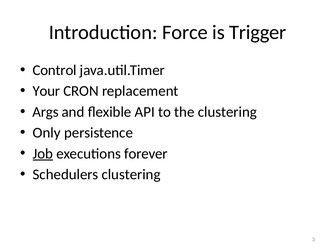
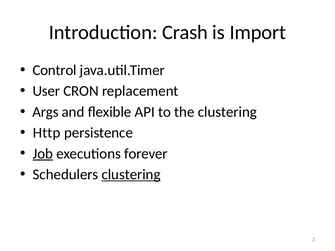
Force: Force -> Crash
Trigger: Trigger -> Import
Your: Your -> User
Only: Only -> Http
clustering at (131, 175) underline: none -> present
